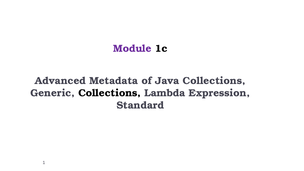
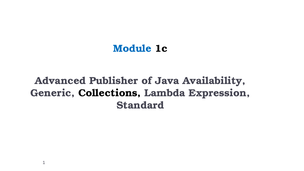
Module colour: purple -> blue
Metadata: Metadata -> Publisher
Java Collections: Collections -> Availability
